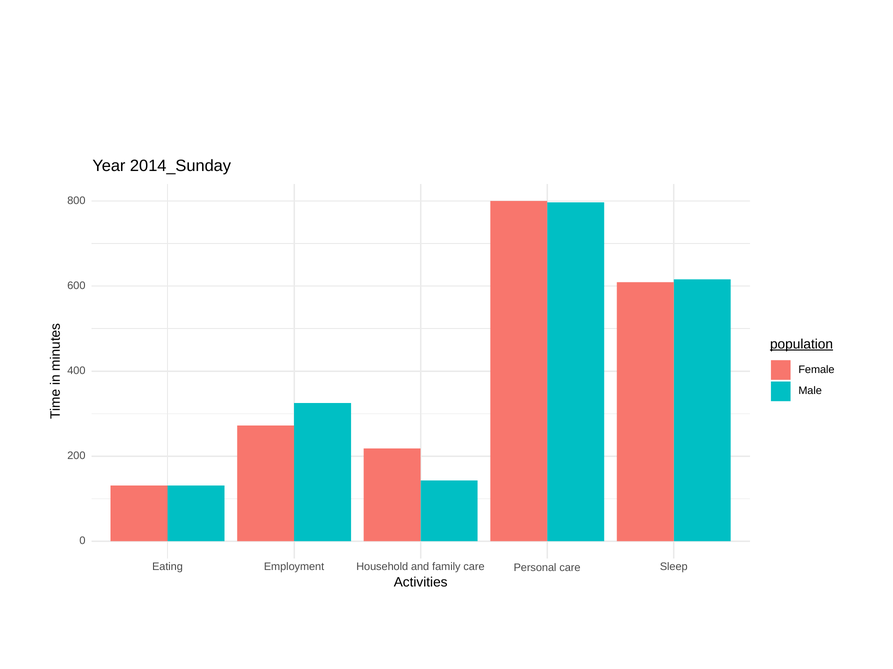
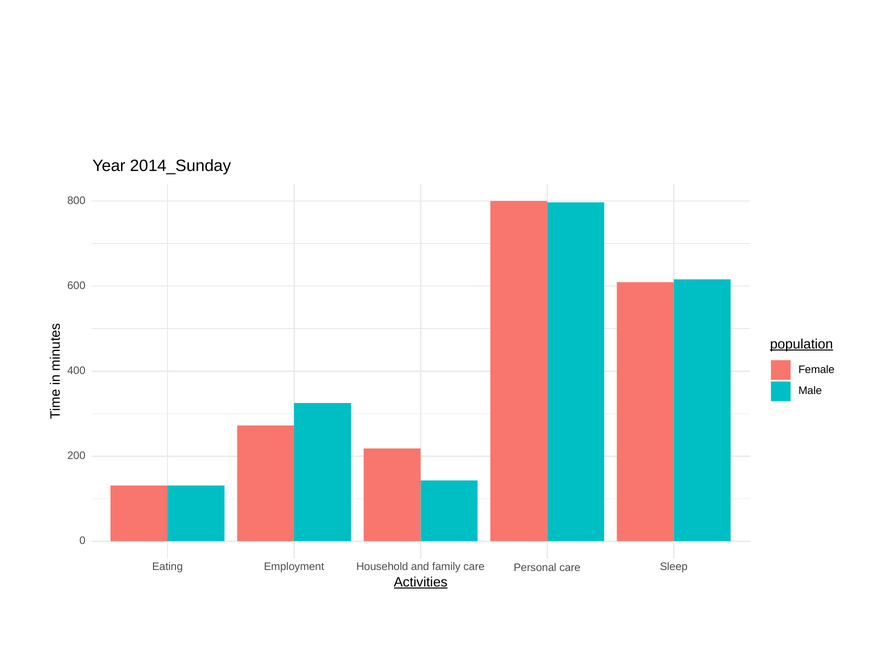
Activities underline: none -> present
